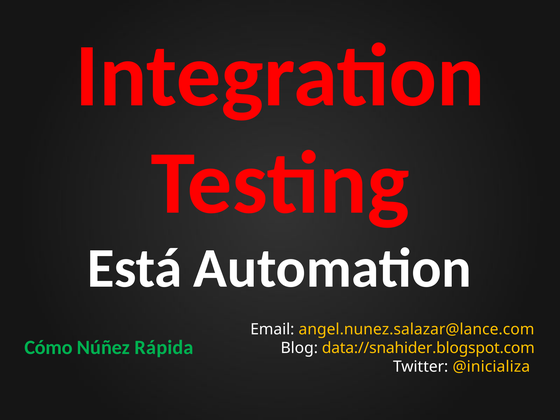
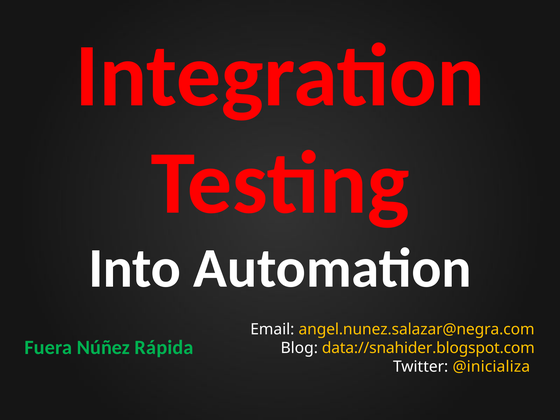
Está: Está -> Into
angel.nunez.salazar@lance.com: angel.nunez.salazar@lance.com -> angel.nunez.salazar@negra.com
Cómo: Cómo -> Fuera
